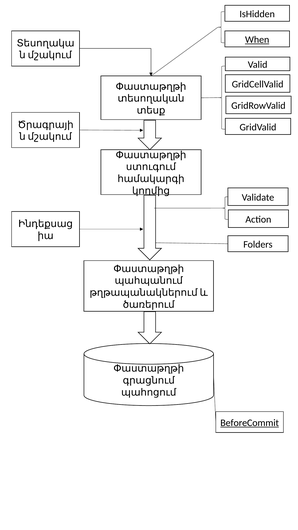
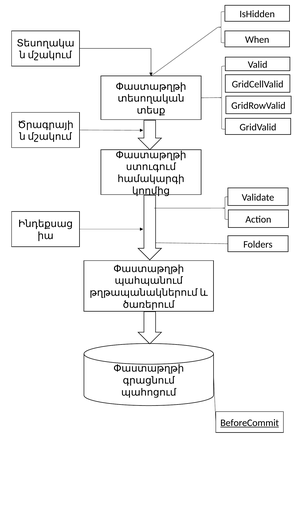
When underline: present -> none
